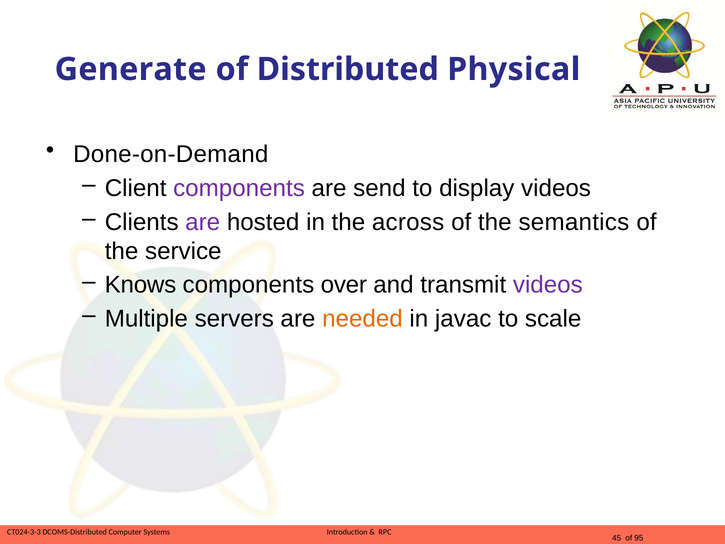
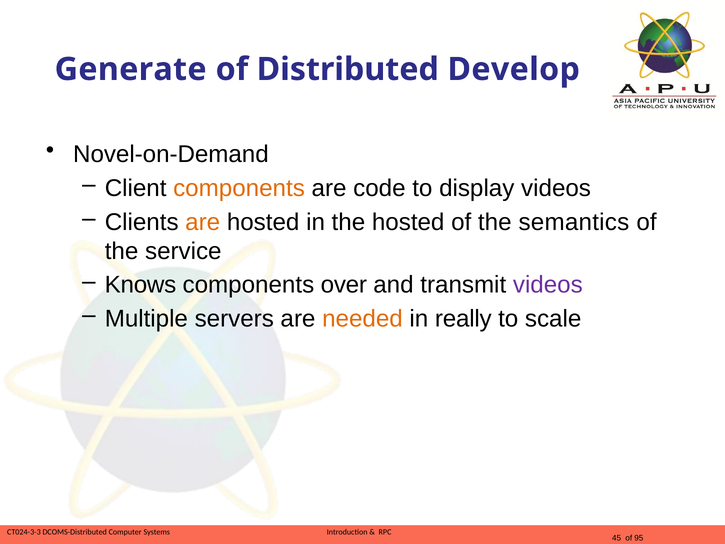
Physical: Physical -> Develop
Done-on-Demand: Done-on-Demand -> Novel-on-Demand
components at (239, 188) colour: purple -> orange
send: send -> code
are at (203, 222) colour: purple -> orange
the across: across -> hosted
javac: javac -> really
